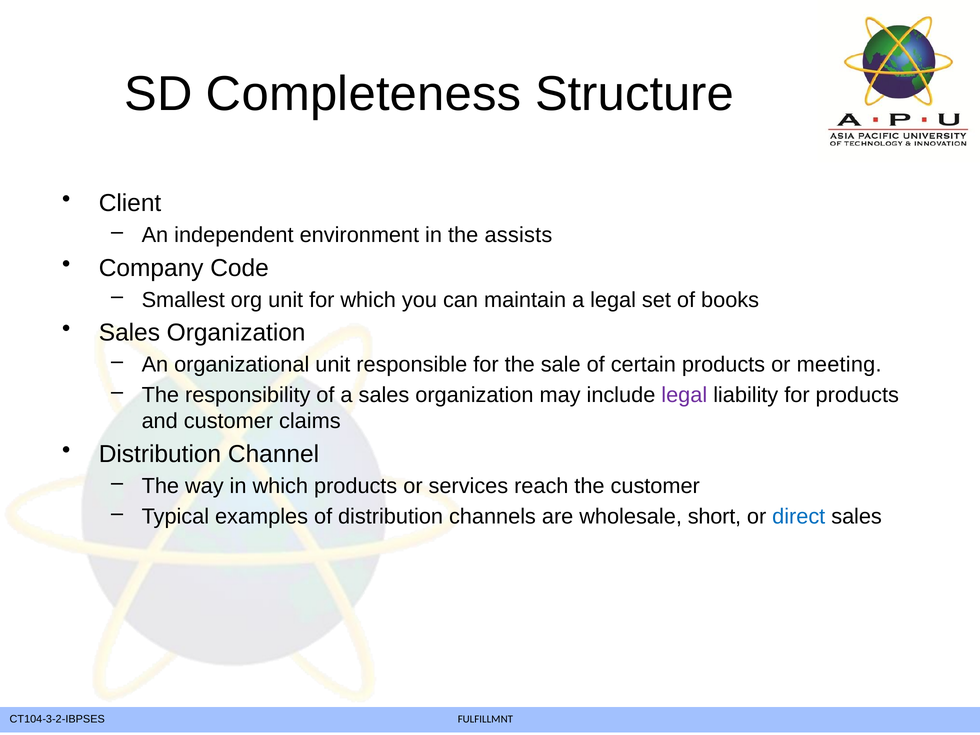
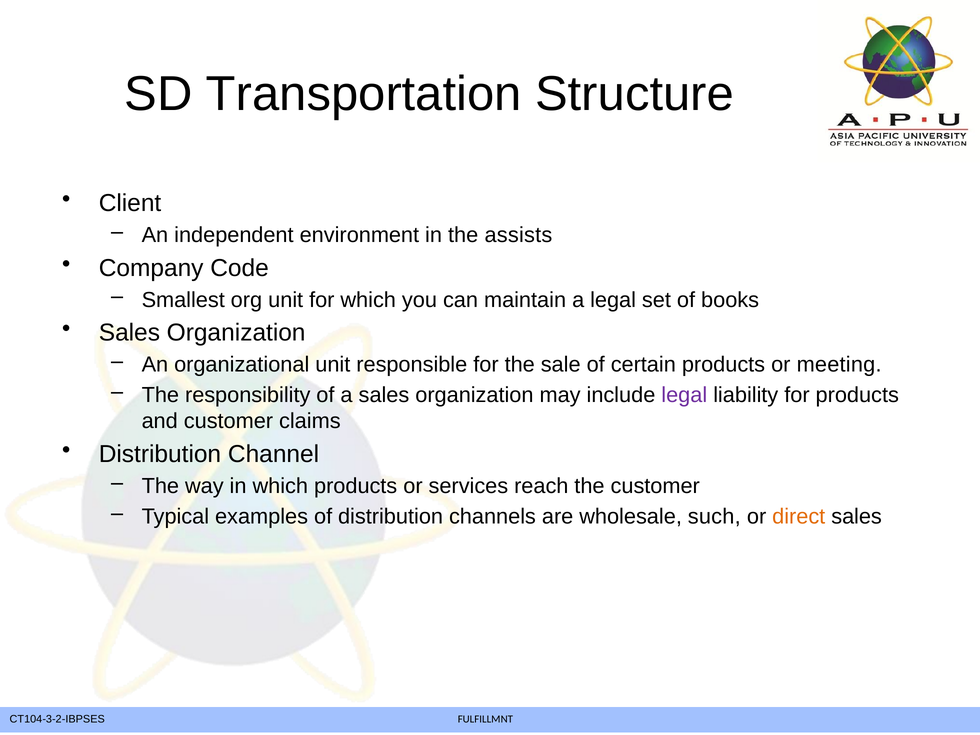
Completeness: Completeness -> Transportation
short: short -> such
direct colour: blue -> orange
